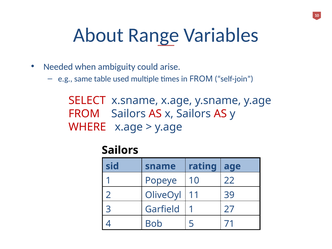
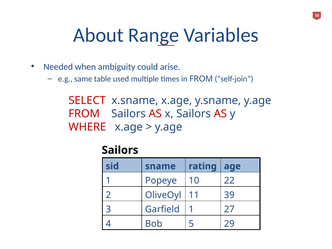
71: 71 -> 29
